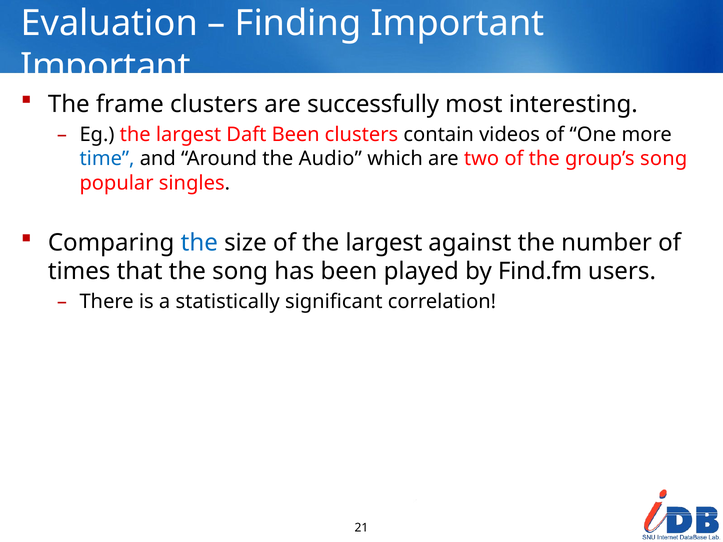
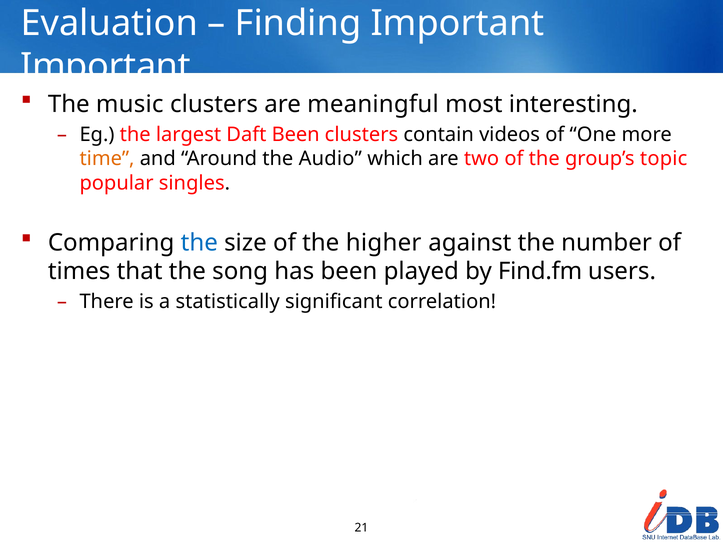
frame: frame -> music
successfully: successfully -> meaningful
time colour: blue -> orange
group’s song: song -> topic
of the largest: largest -> higher
